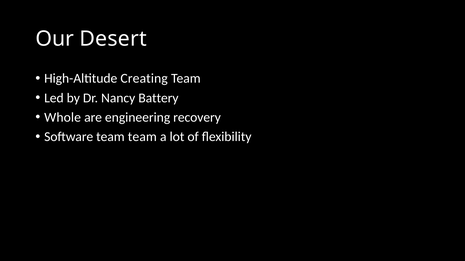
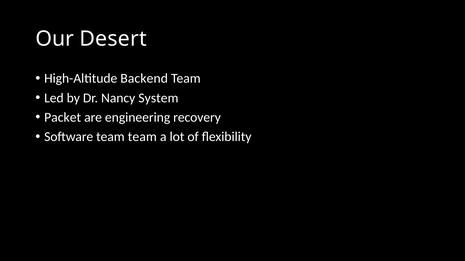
Creating: Creating -> Backend
Battery: Battery -> System
Whole: Whole -> Packet
